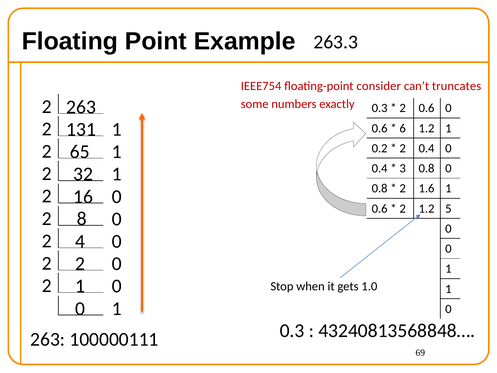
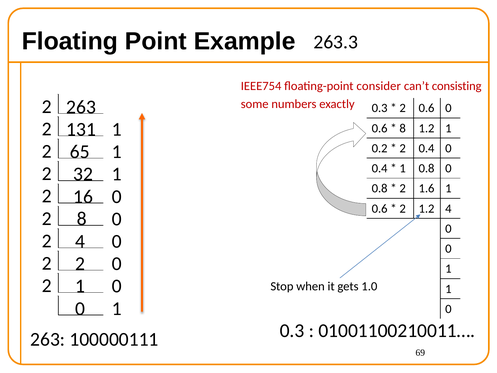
truncates: truncates -> consisting
6 at (403, 128): 6 -> 8
3 at (403, 168): 3 -> 1
1.2 5: 5 -> 4
43240813568848…: 43240813568848… -> 01001100210011…
